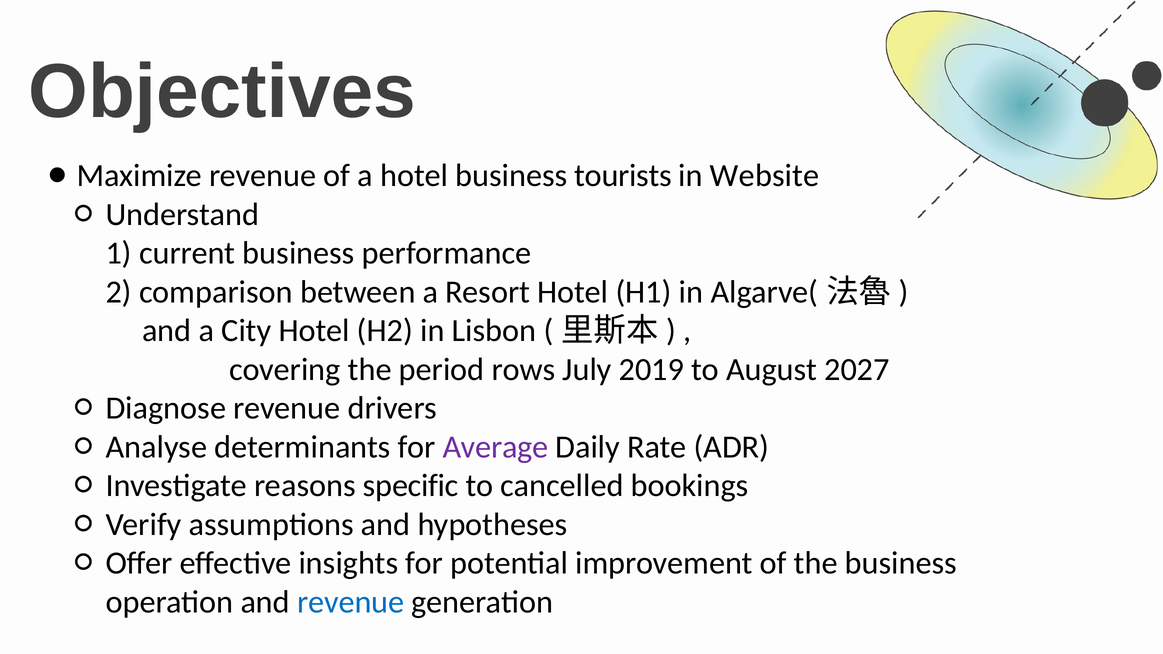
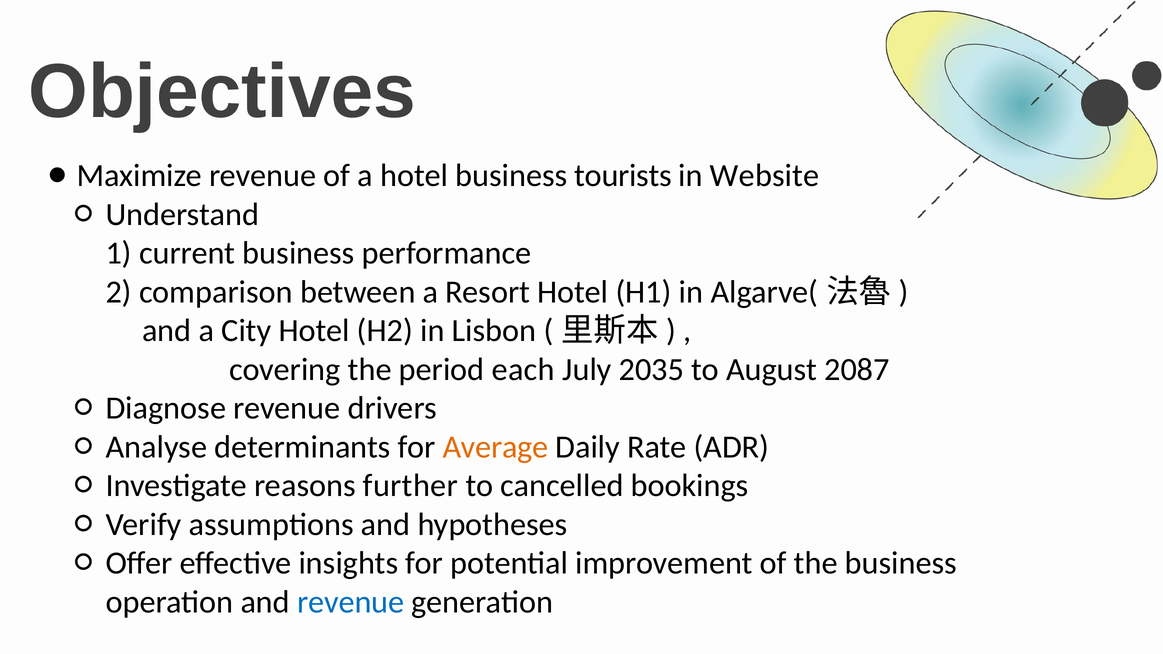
rows: rows -> each
2019: 2019 -> 2035
2027: 2027 -> 2087
Average colour: purple -> orange
specific: specific -> further
